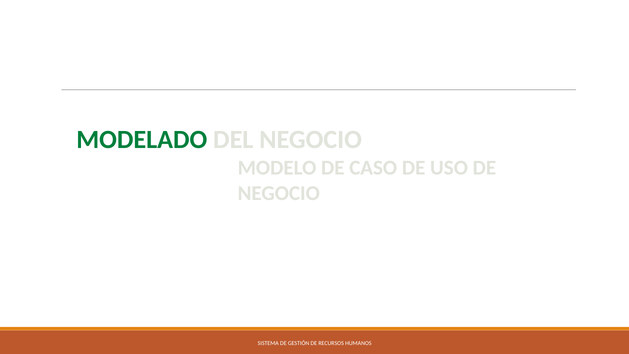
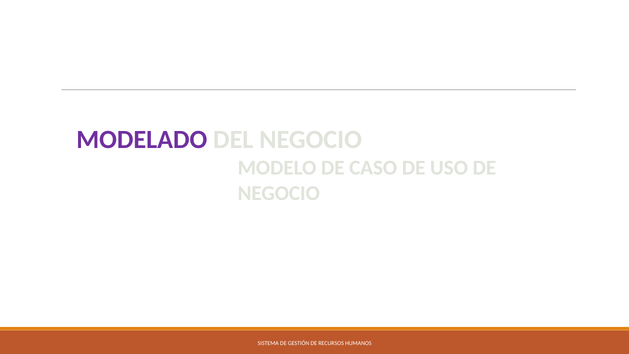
MODELADO colour: green -> purple
